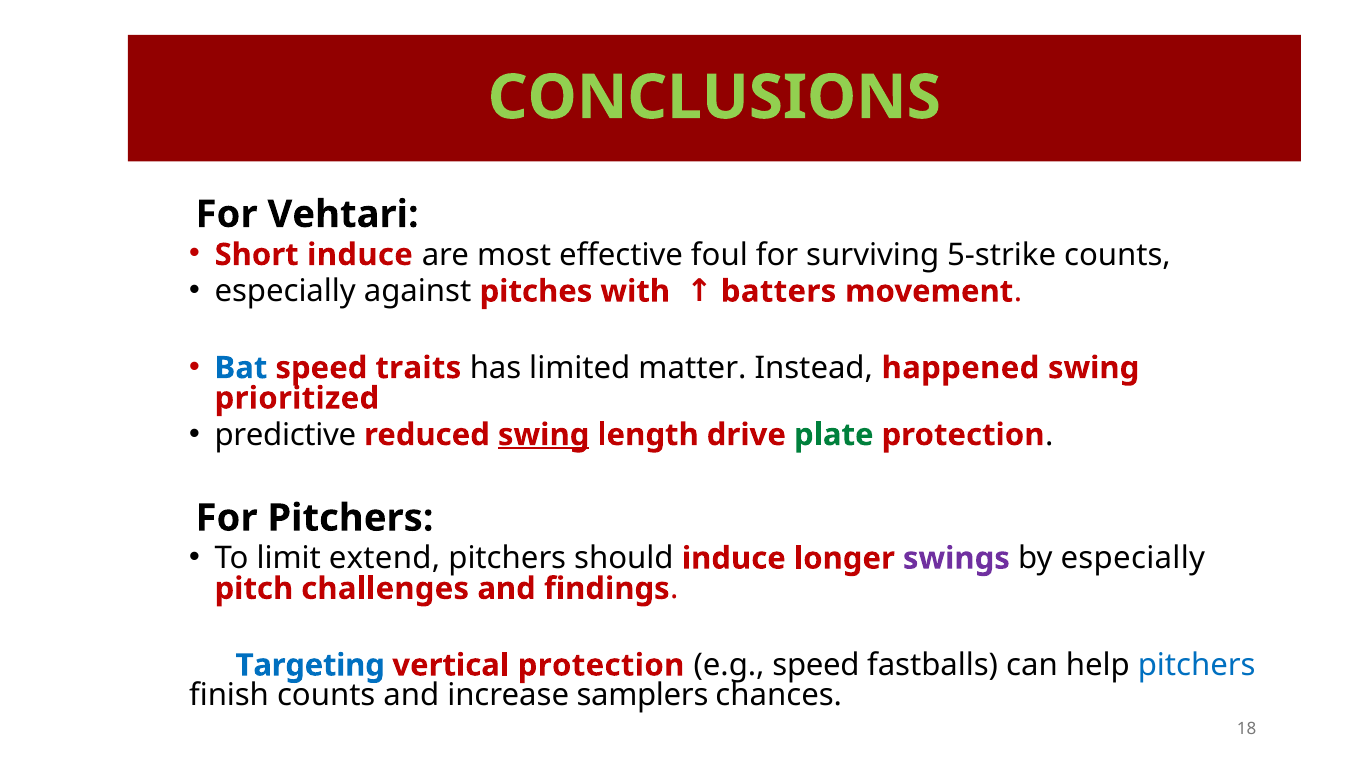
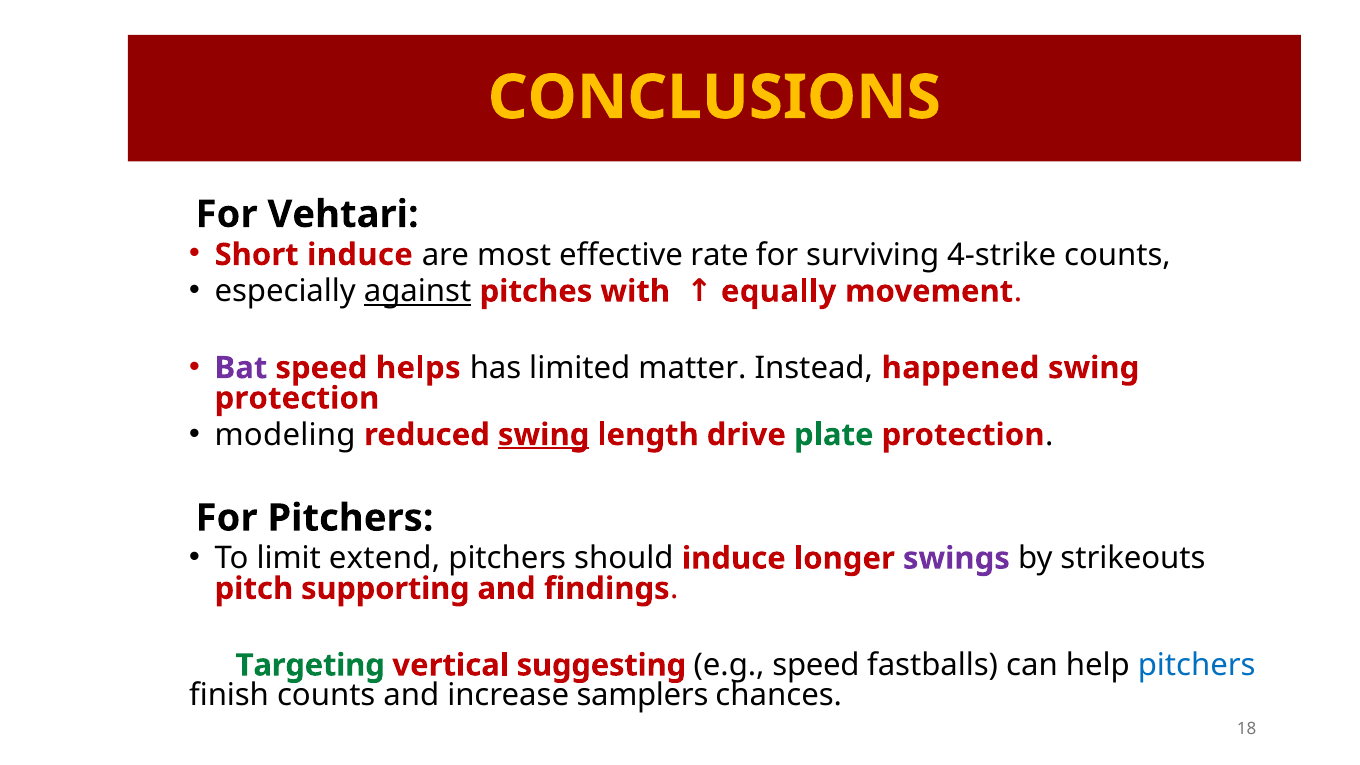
CONCLUSIONS colour: light green -> yellow
foul: foul -> rate
5-strike: 5-strike -> 4-strike
against underline: none -> present
batters: batters -> equally
Bat colour: blue -> purple
traits: traits -> helps
prioritized at (297, 398): prioritized -> protection
predictive: predictive -> modeling
by especially: especially -> strikeouts
challenges: challenges -> supporting
Targeting colour: blue -> green
vertical protection: protection -> suggesting
